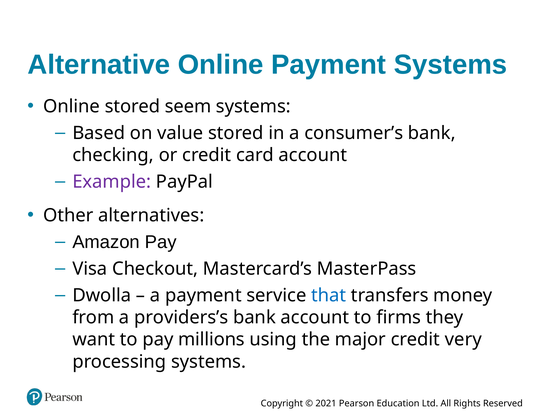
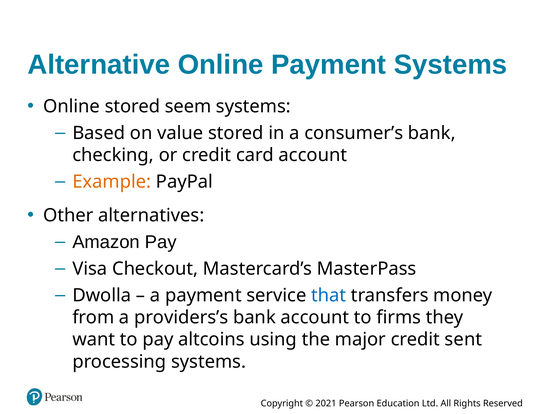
Example colour: purple -> orange
millions: millions -> altcoins
very: very -> sent
